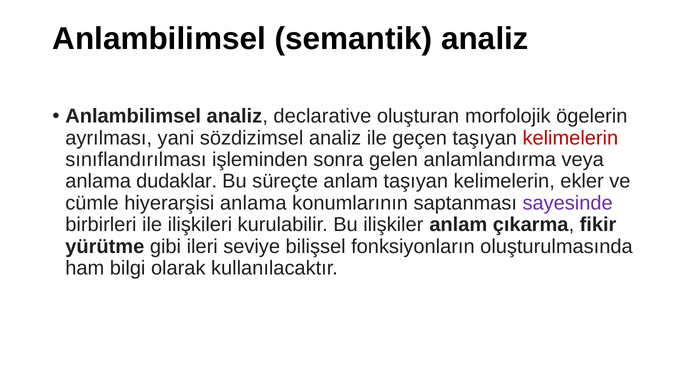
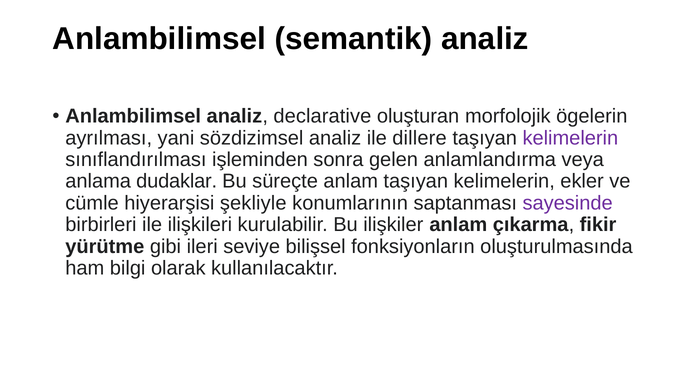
geçen: geçen -> dillere
kelimelerin at (570, 138) colour: red -> purple
hiyerarşisi anlama: anlama -> şekliyle
